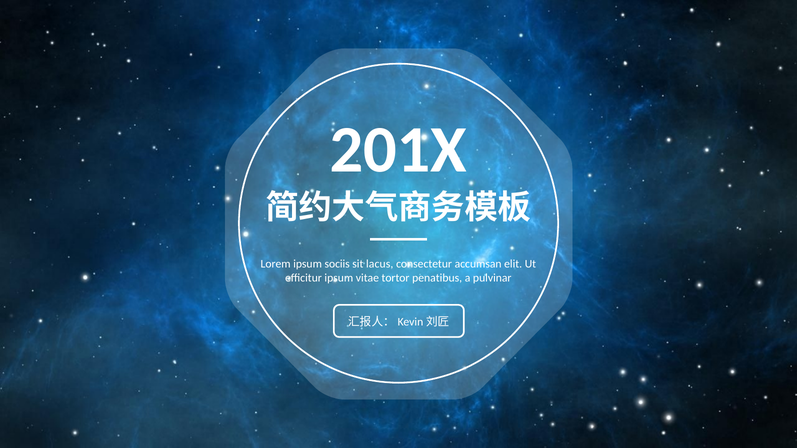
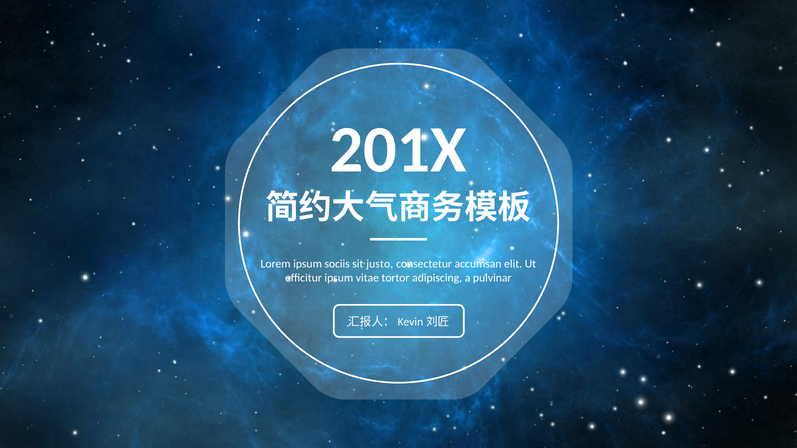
lacus: lacus -> justo
penatibus: penatibus -> adipiscing
